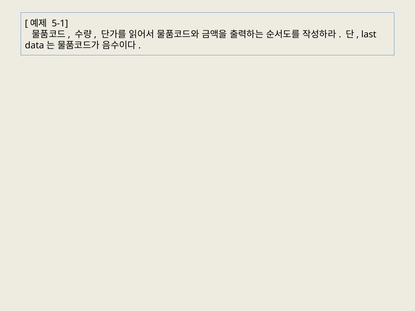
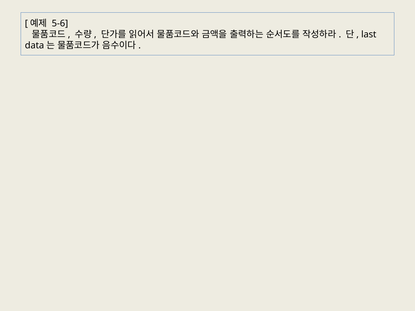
5-1: 5-1 -> 5-6
